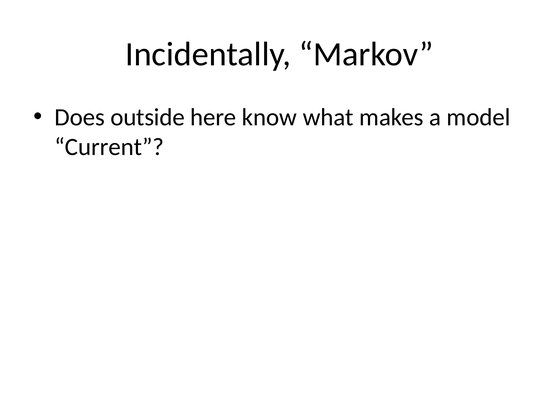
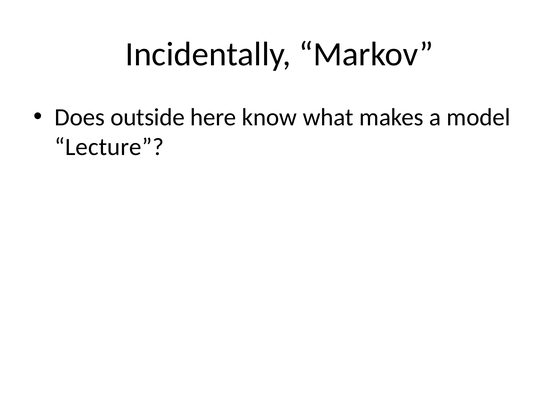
Current: Current -> Lecture
